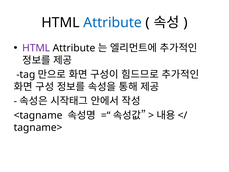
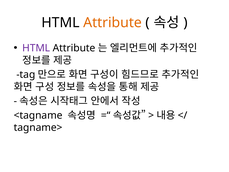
Attribute at (113, 23) colour: blue -> orange
